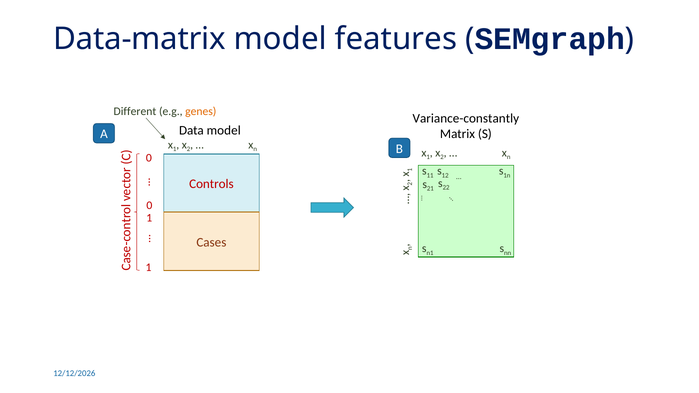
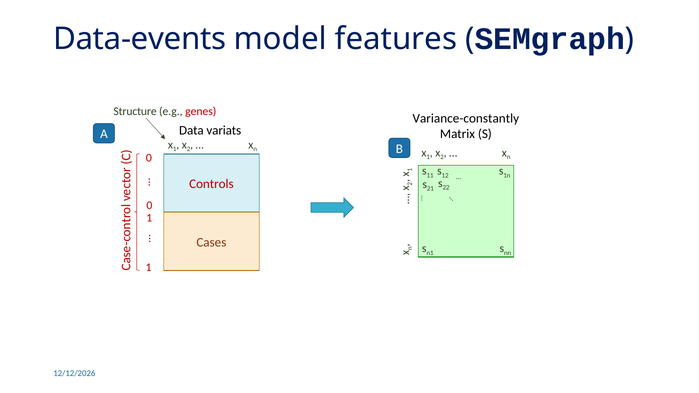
Data-matrix: Data-matrix -> Data-events
Different: Different -> Structure
genes colour: orange -> red
Data model: model -> variats
